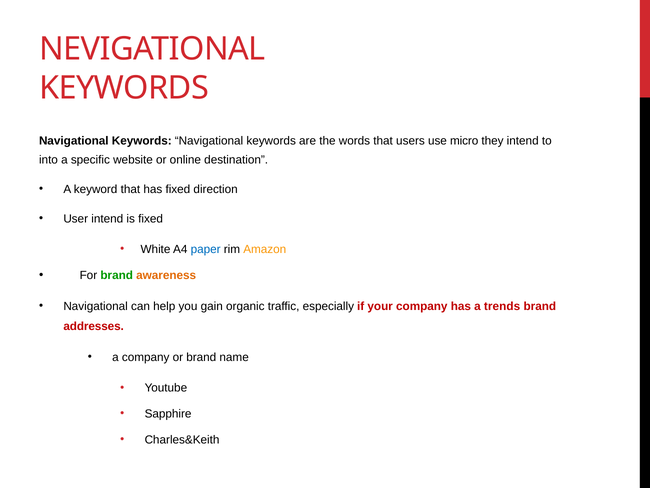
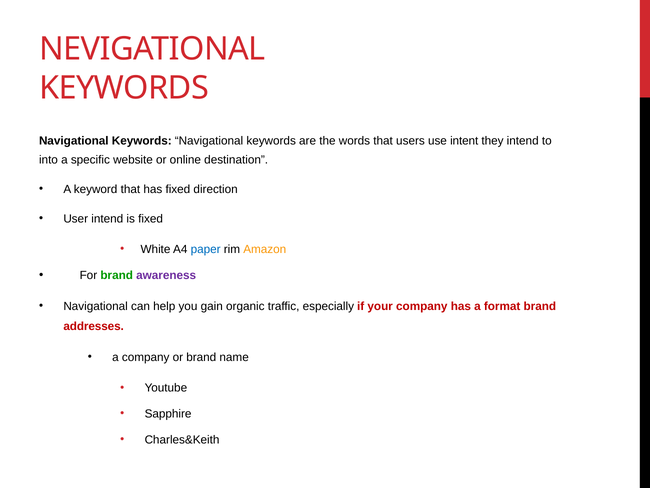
micro: micro -> intent
awareness colour: orange -> purple
trends: trends -> format
